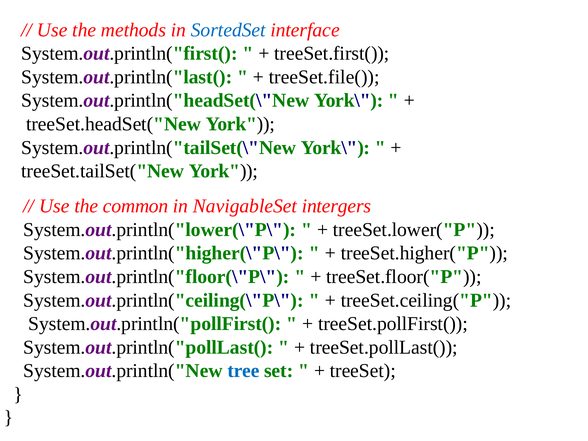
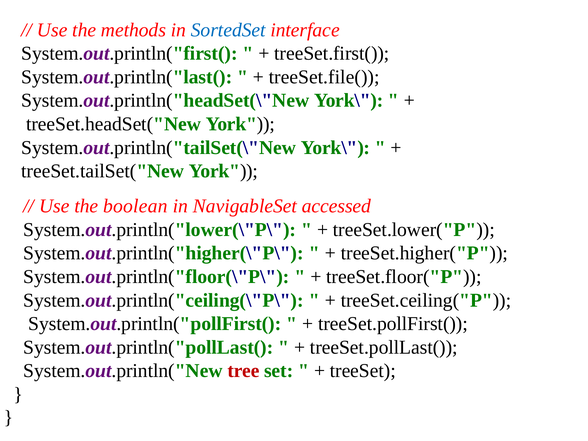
common: common -> boolean
intergers: intergers -> accessed
tree colour: blue -> red
